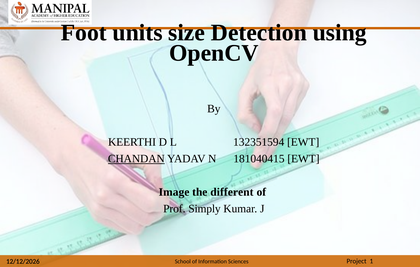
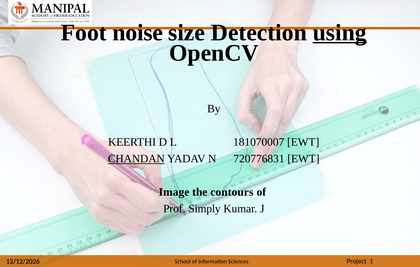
units: units -> noise
using underline: none -> present
132351594: 132351594 -> 181070007
181040415: 181040415 -> 720776831
different: different -> contours
